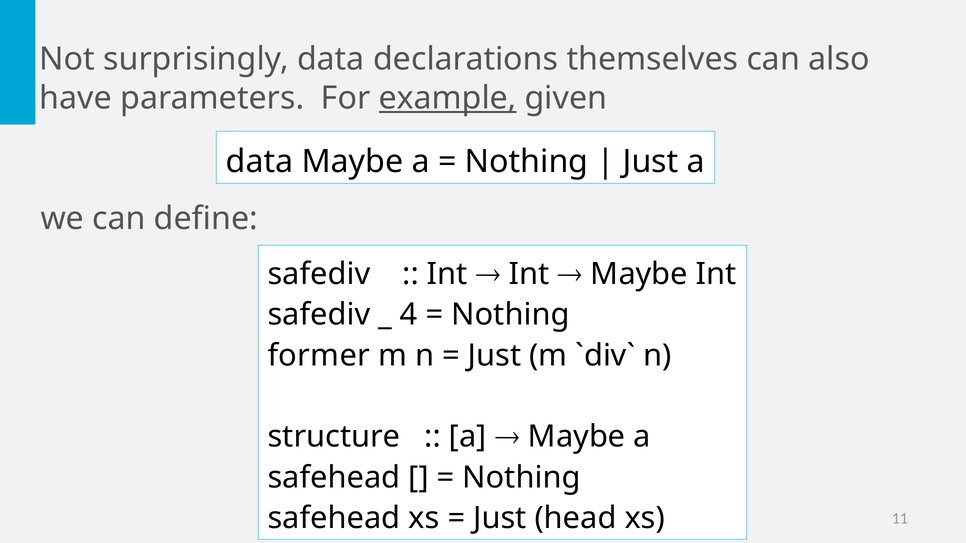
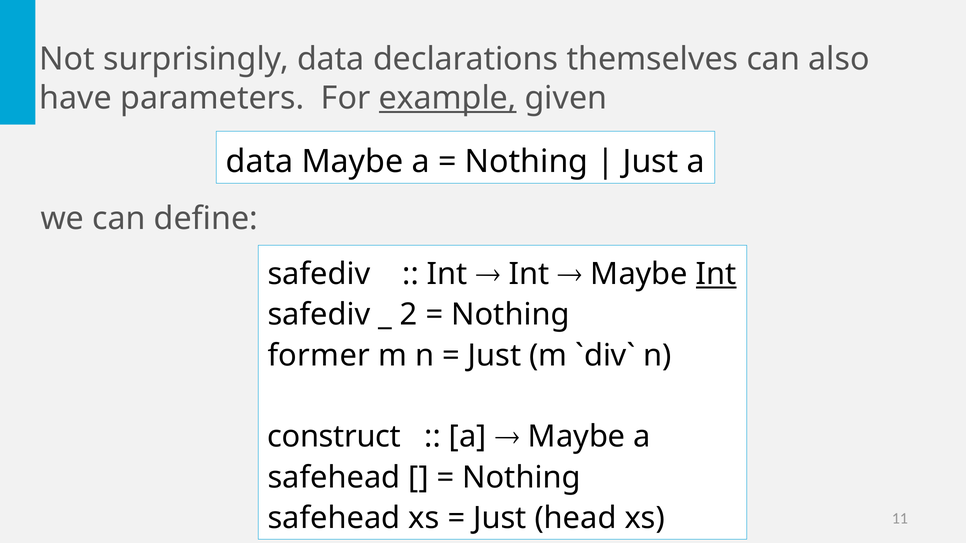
Int at (716, 274) underline: none -> present
4: 4 -> 2
structure: structure -> construct
